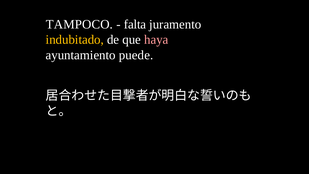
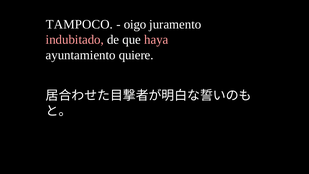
falta: falta -> oigo
indubitado colour: yellow -> pink
puede: puede -> quiere
